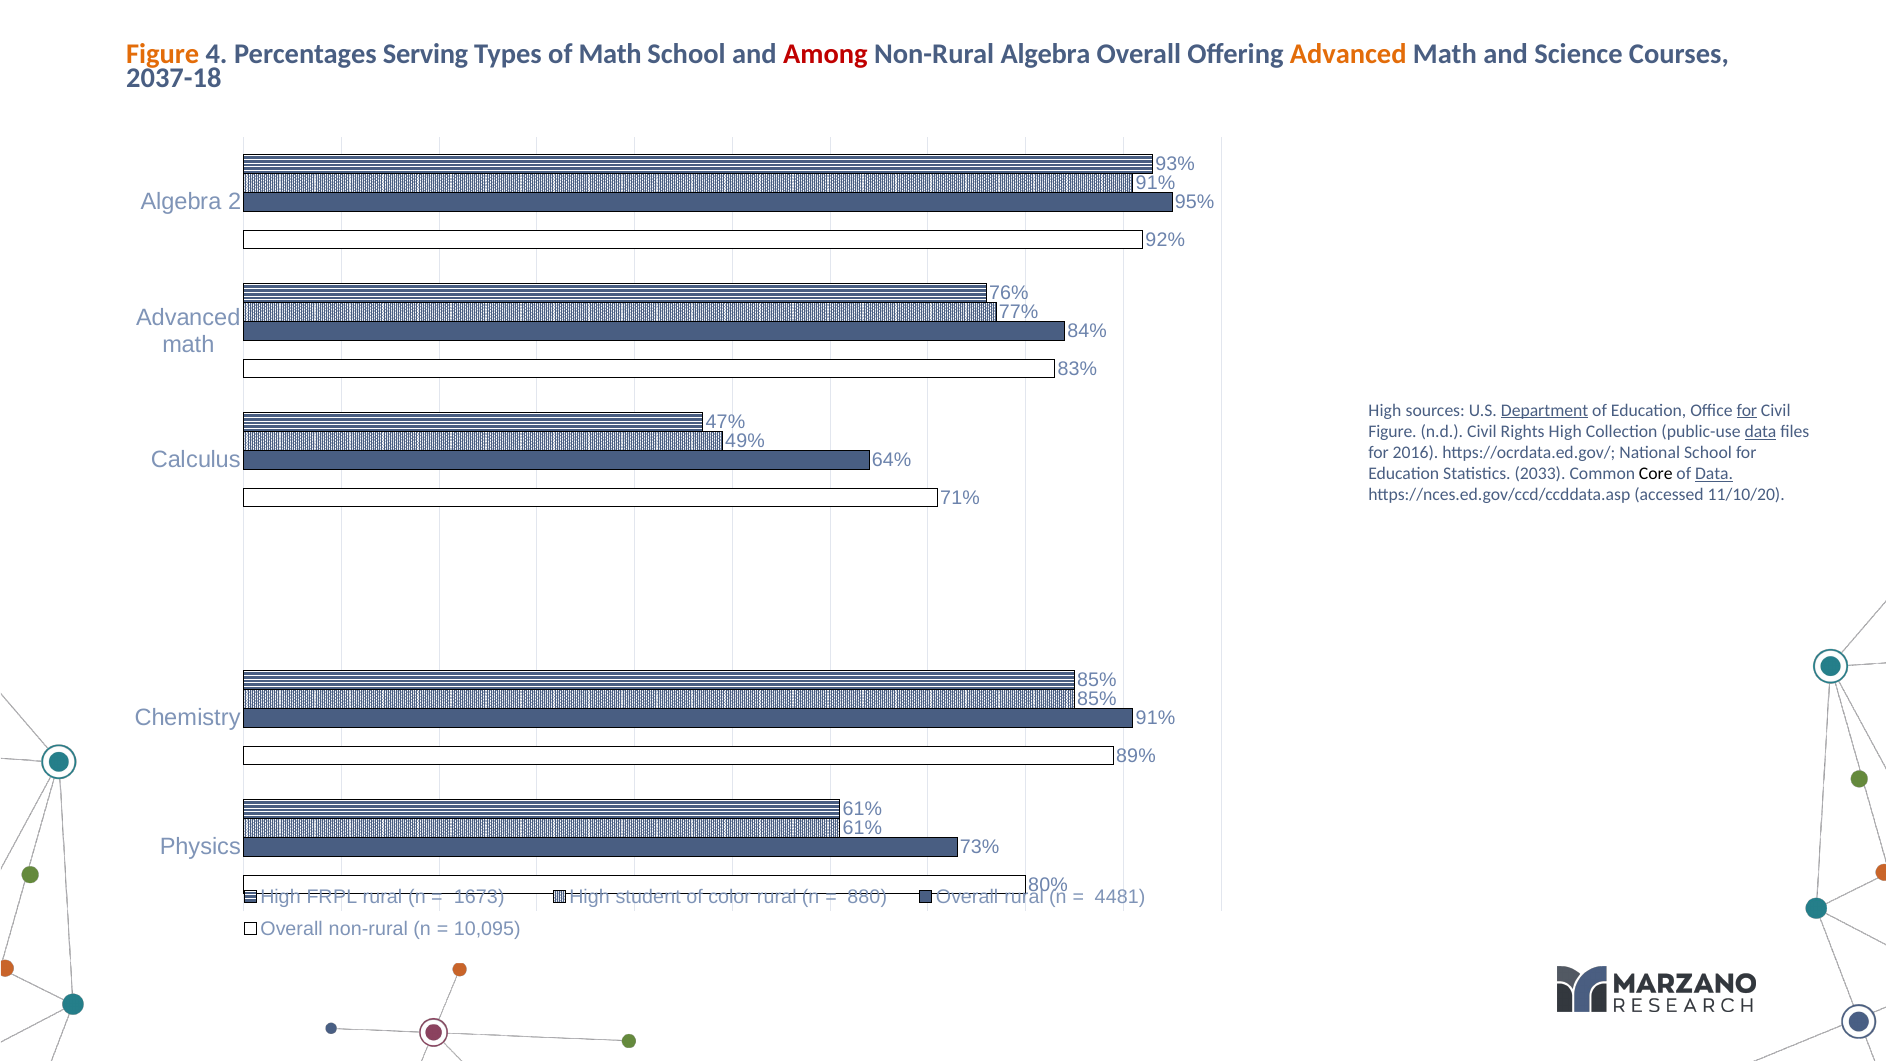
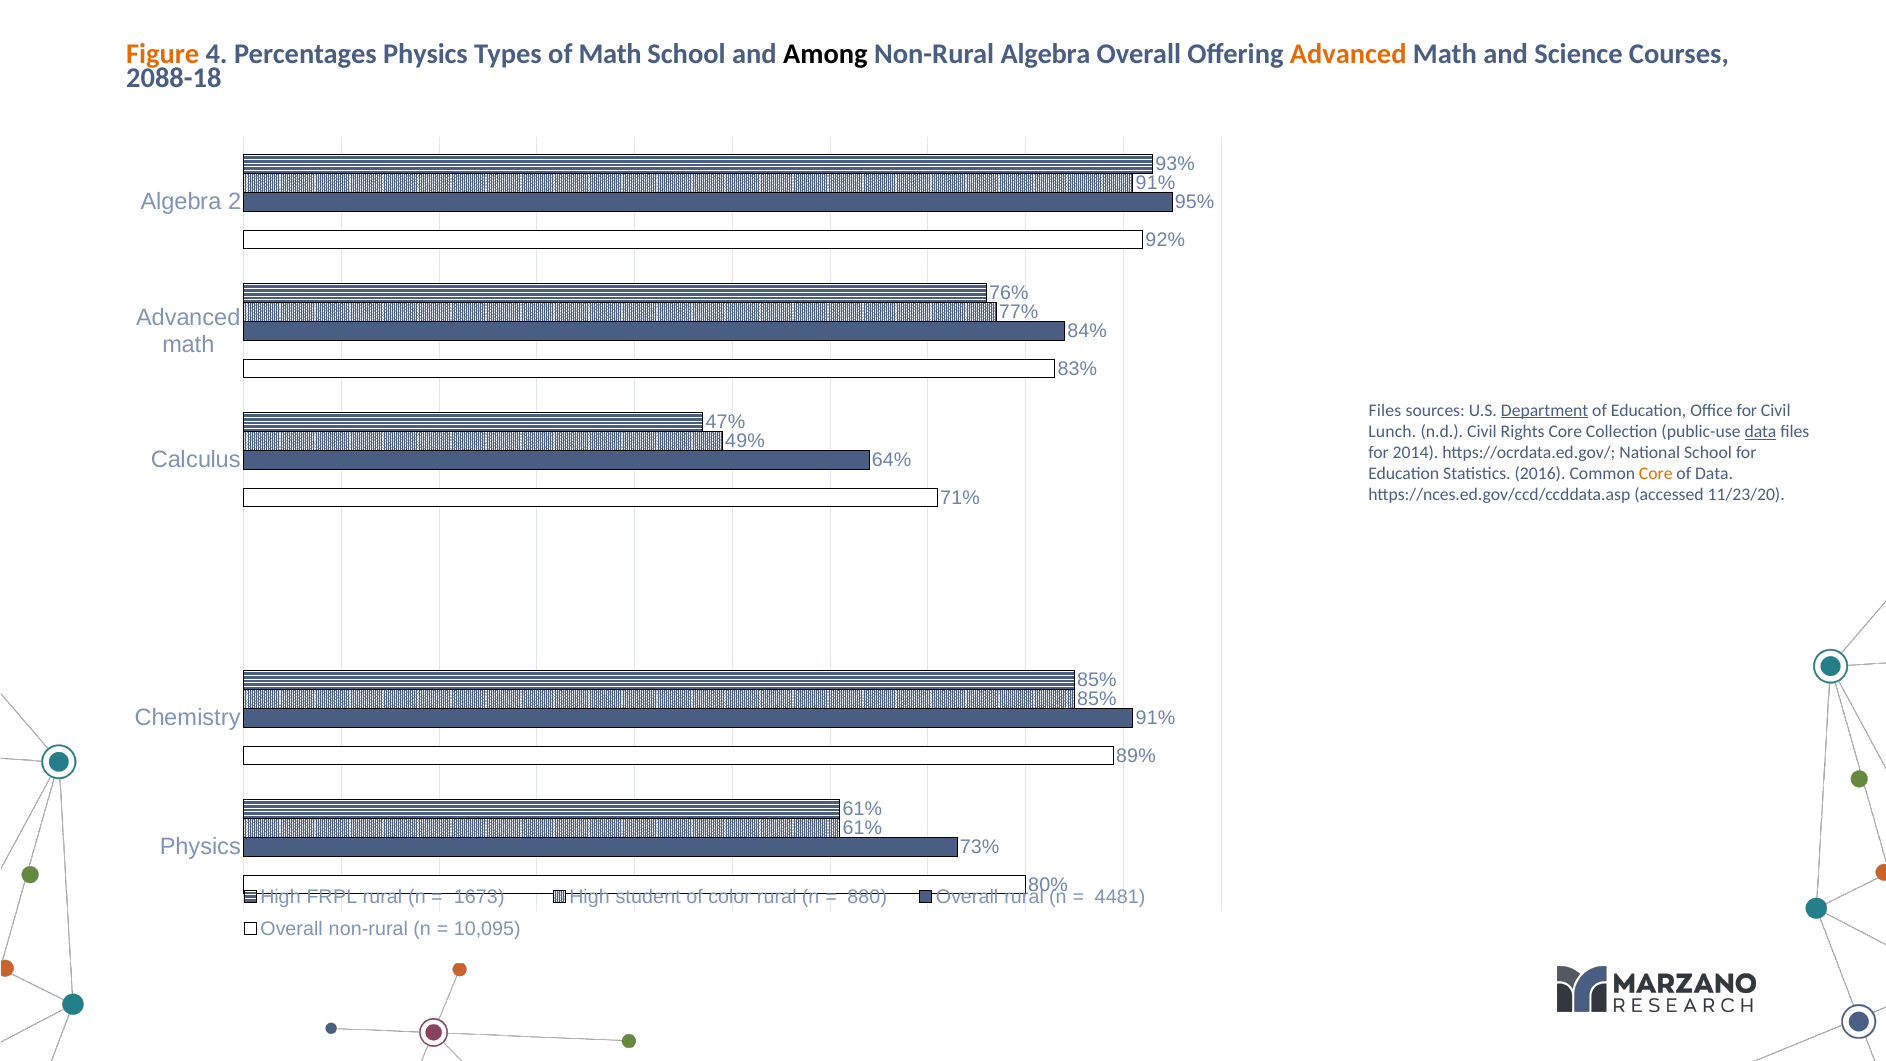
Percentages Serving: Serving -> Physics
Among colour: red -> black
2037-18: 2037-18 -> 2088-18
High at (1385, 410): High -> Files
for at (1747, 410) underline: present -> none
Figure at (1393, 431): Figure -> Lunch
Rights High: High -> Core
2016: 2016 -> 2014
2033: 2033 -> 2016
Core at (1656, 474) colour: black -> orange
Data at (1714, 474) underline: present -> none
11/10/20: 11/10/20 -> 11/23/20
